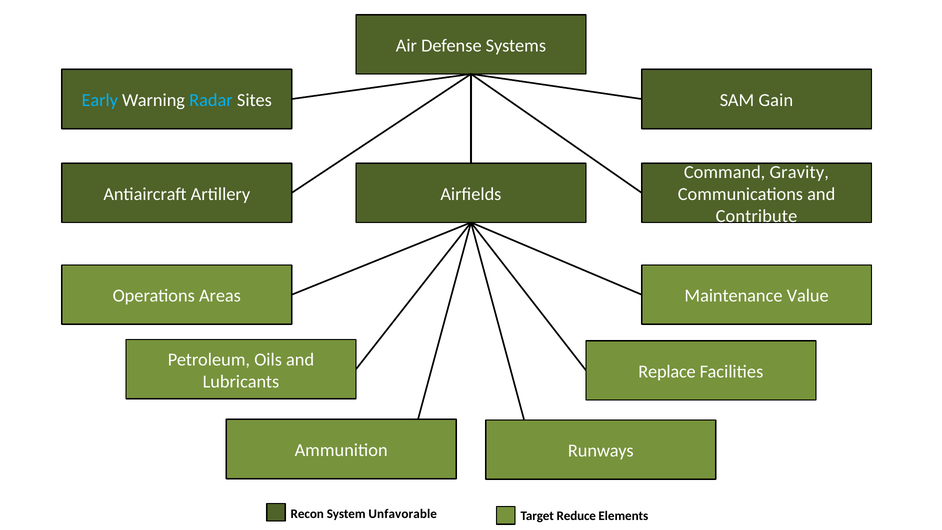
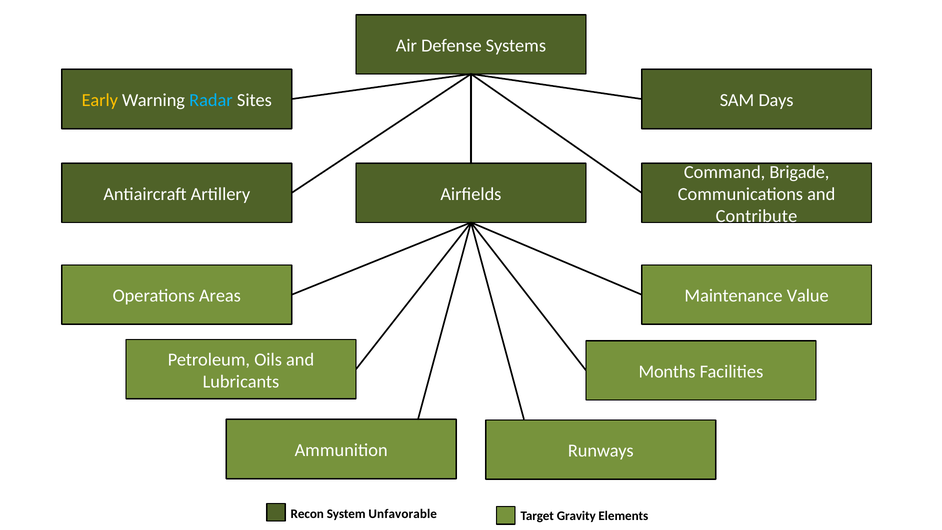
Early colour: light blue -> yellow
Gain: Gain -> Days
Gravity: Gravity -> Brigade
Replace: Replace -> Months
Reduce: Reduce -> Gravity
